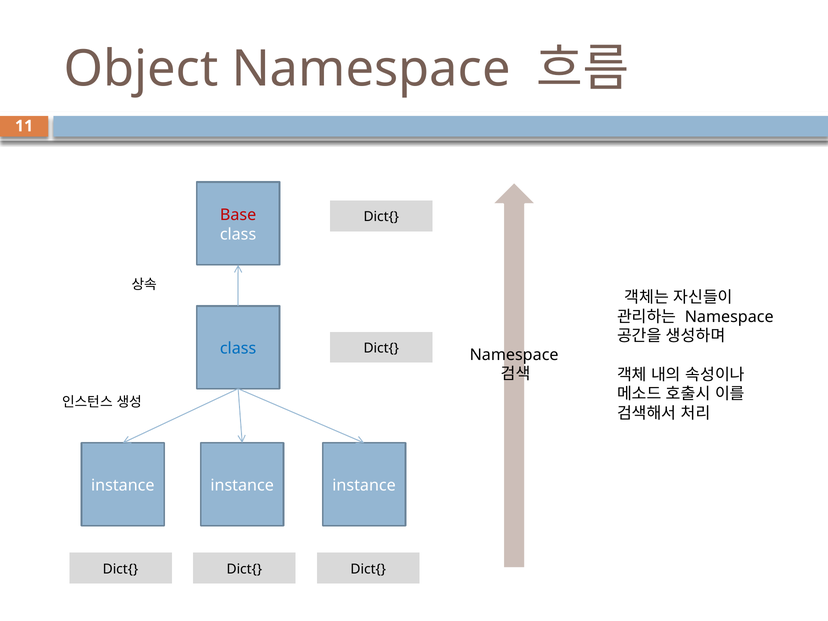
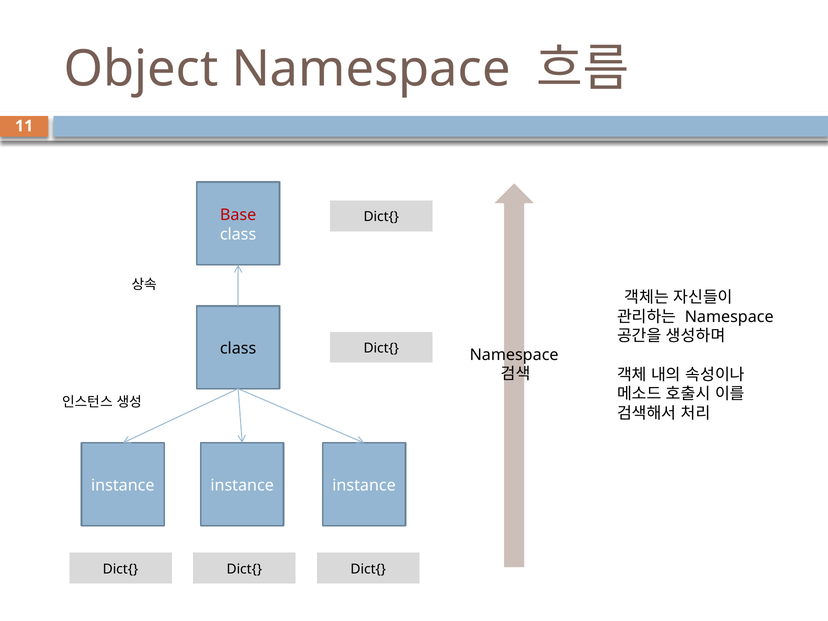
class at (238, 348) colour: blue -> black
